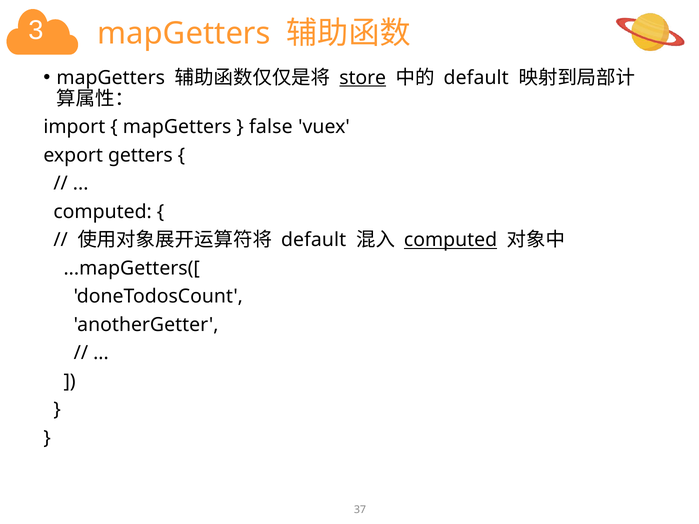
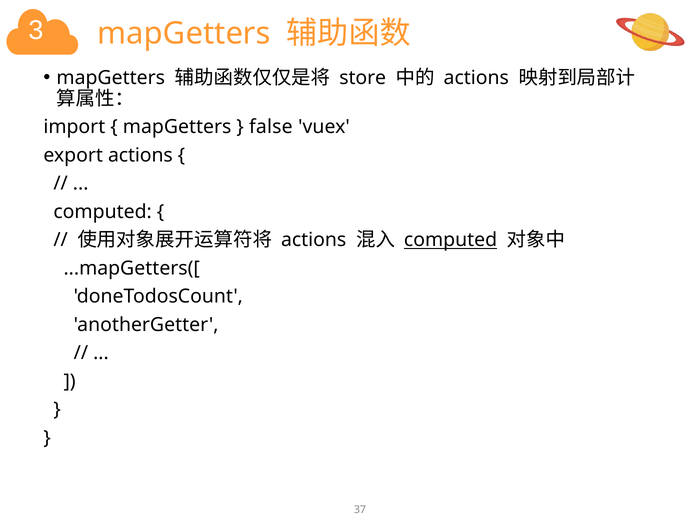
store underline: present -> none
default at (476, 78): default -> actions
export getters: getters -> actions
default at (314, 240): default -> actions
